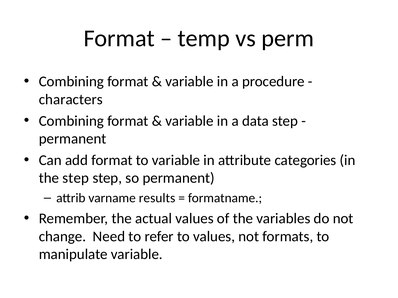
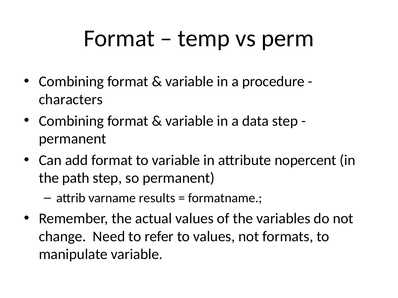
categories: categories -> nopercent
the step: step -> path
